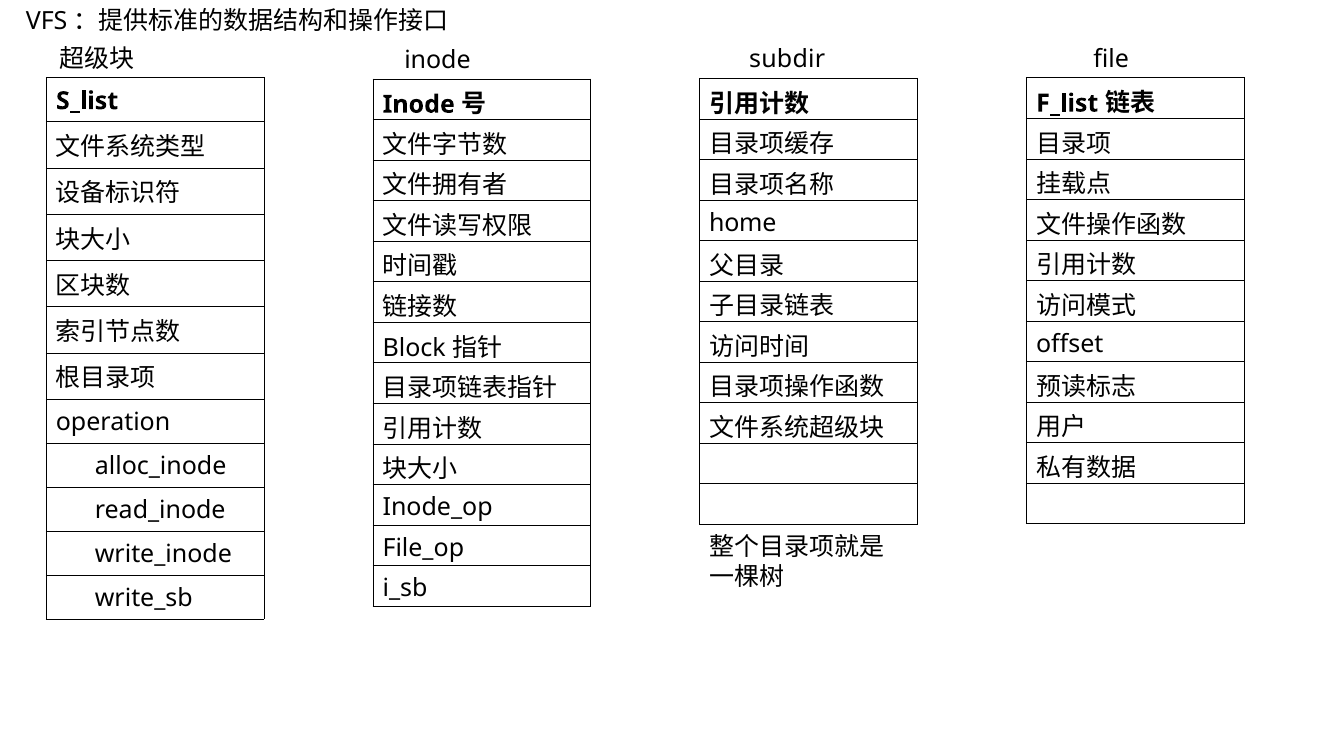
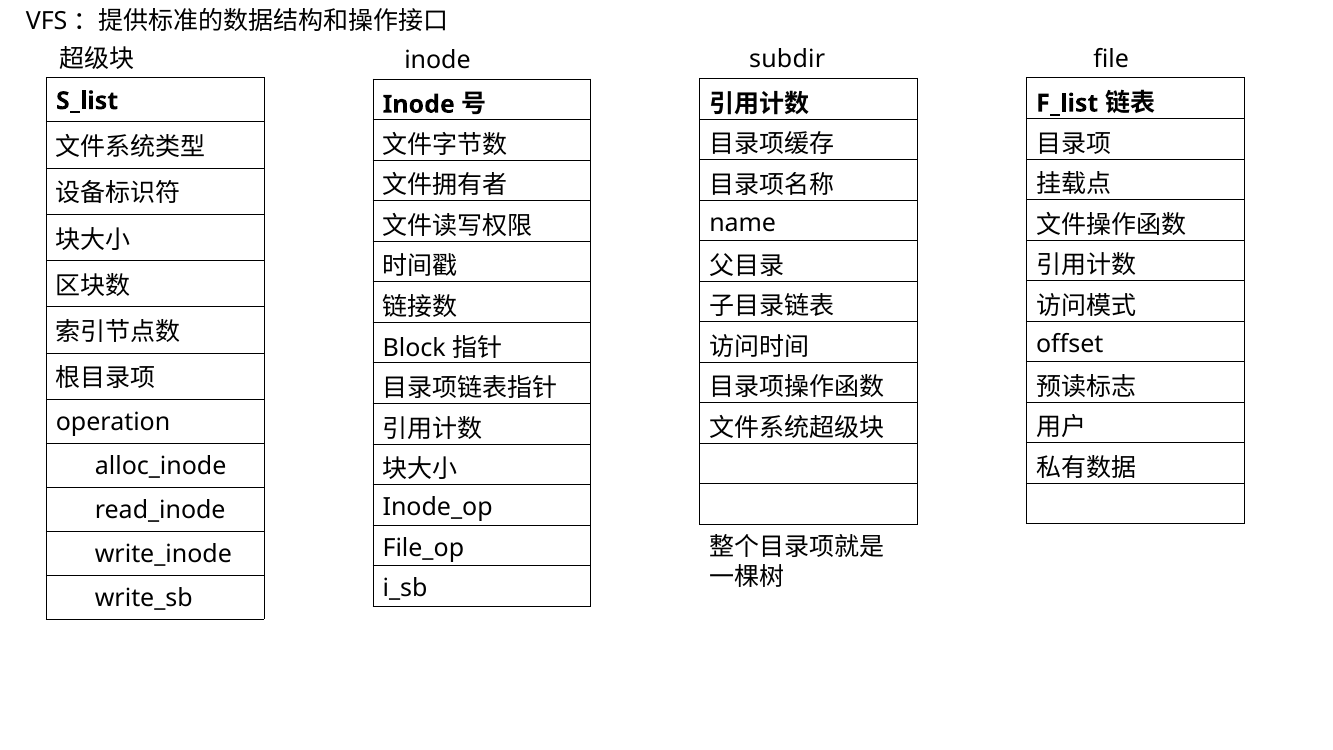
home: home -> name
